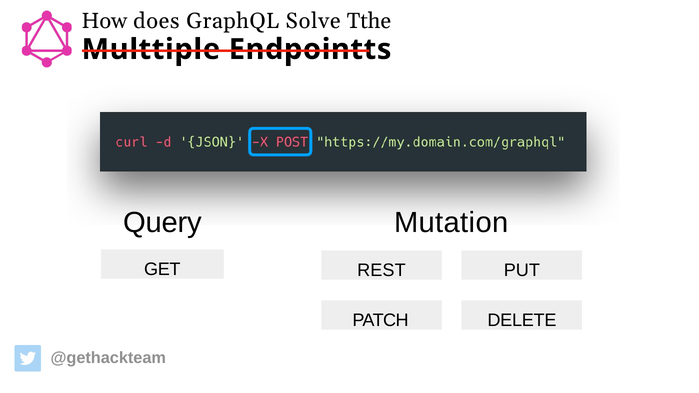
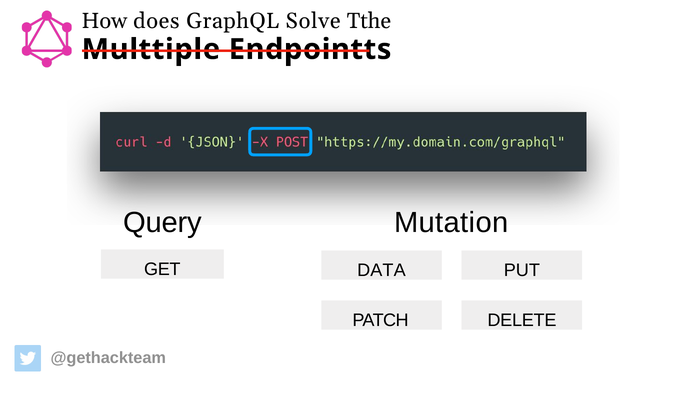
REST: REST -> DATA
